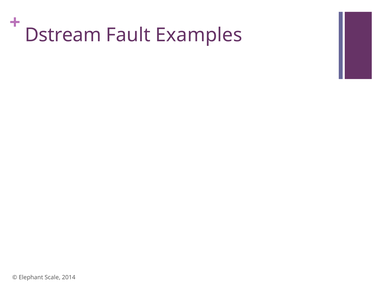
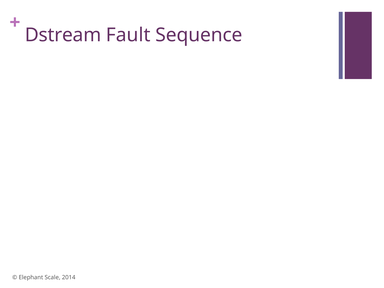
Examples: Examples -> Sequence
